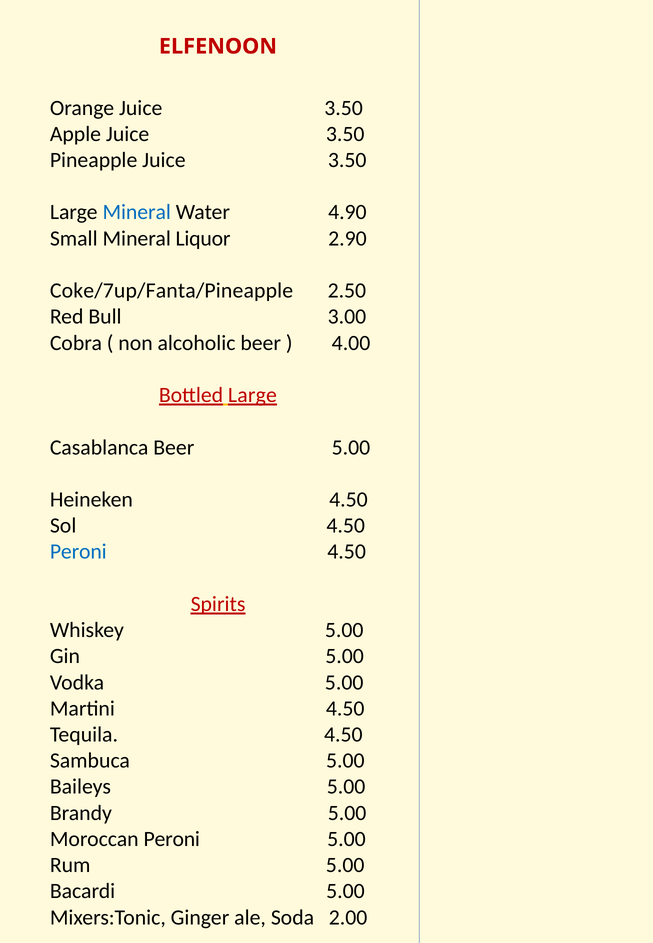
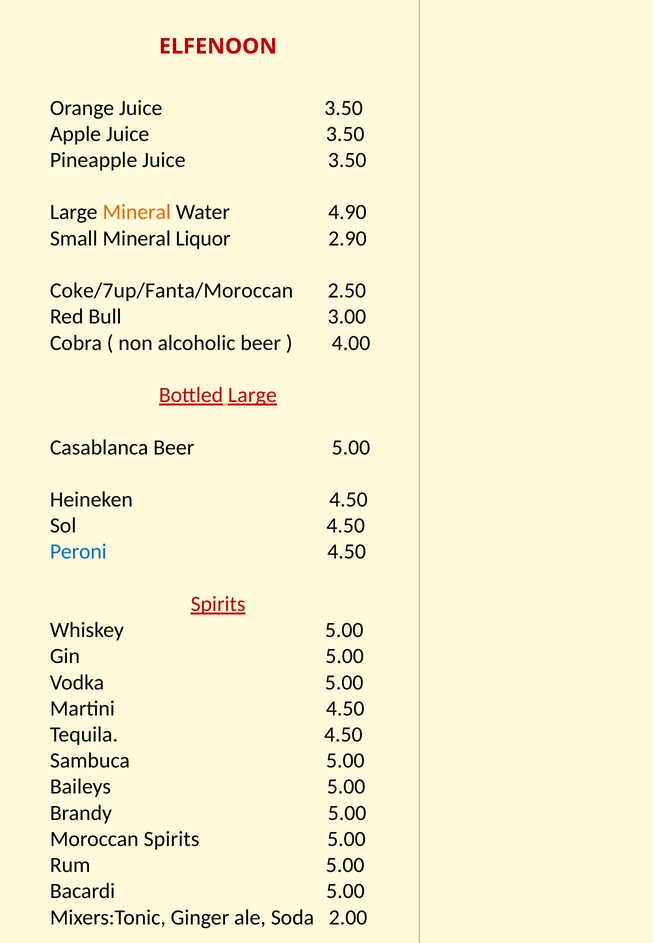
Mineral at (137, 212) colour: blue -> orange
Coke/7up/Fanta/Pineapple: Coke/7up/Fanta/Pineapple -> Coke/7up/Fanta/Moroccan
Moroccan Peroni: Peroni -> Spirits
